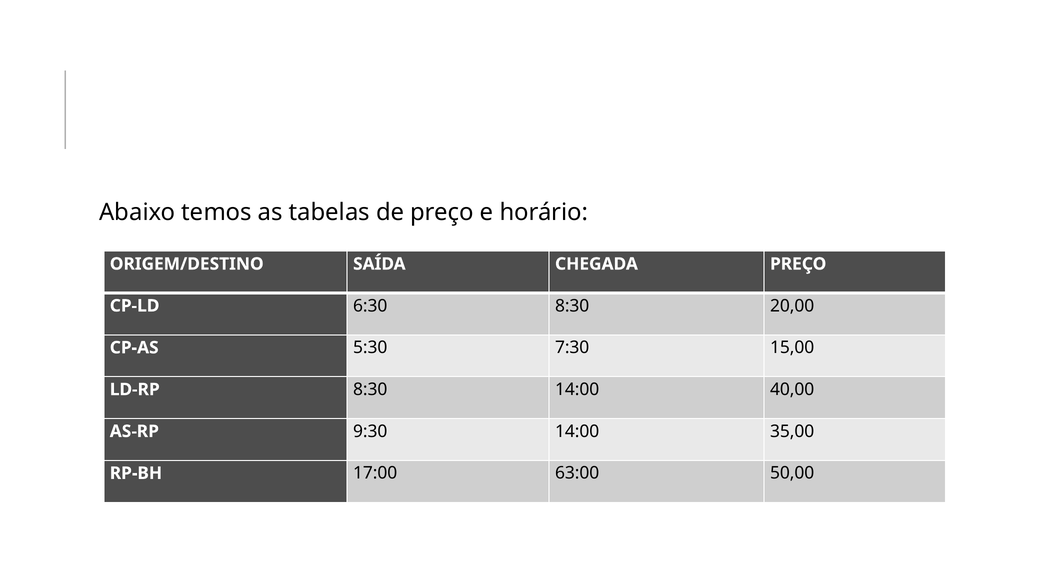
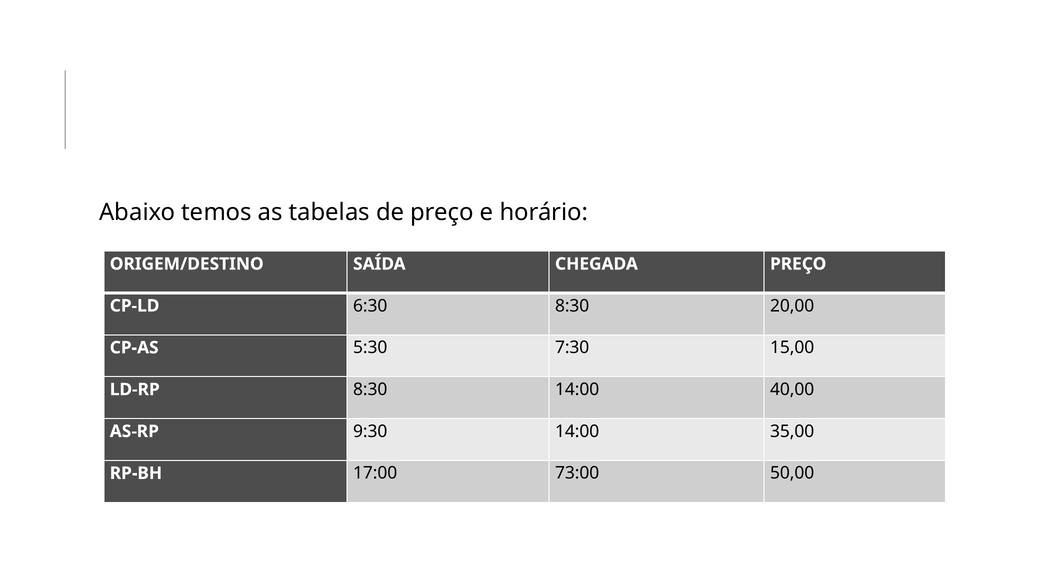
63:00: 63:00 -> 73:00
